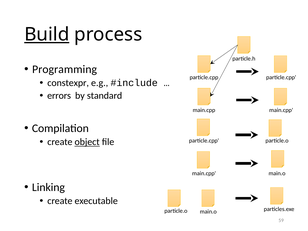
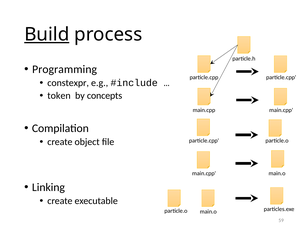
errors: errors -> token
standard: standard -> concepts
object underline: present -> none
